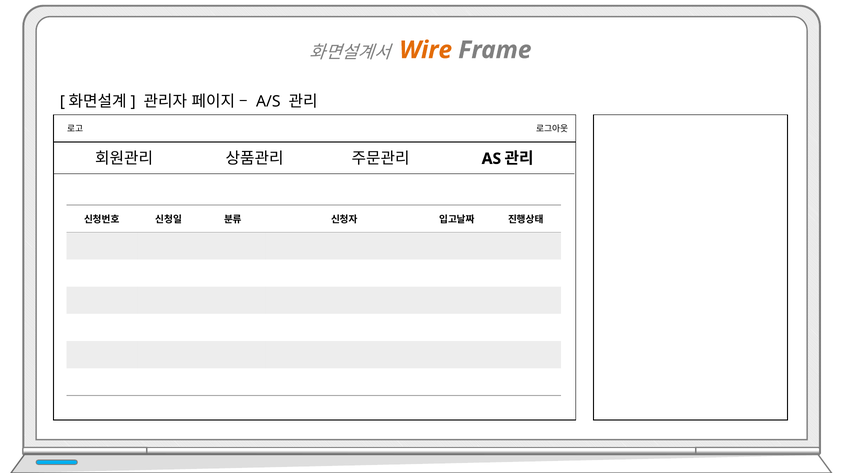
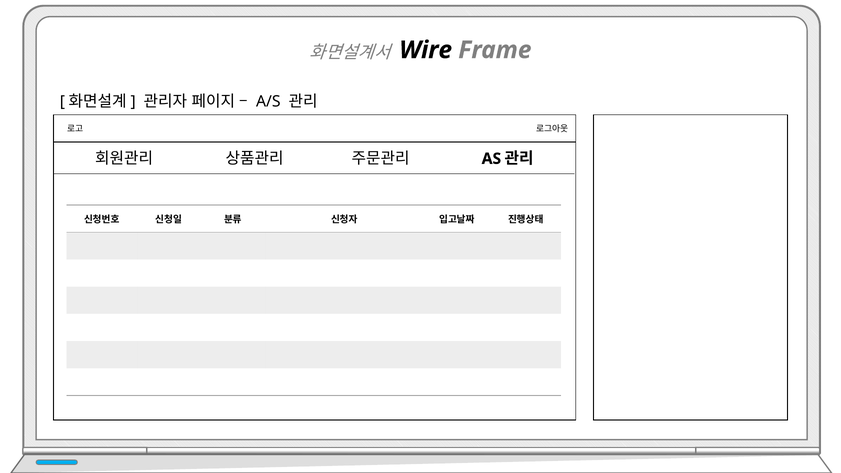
Wire colour: orange -> black
